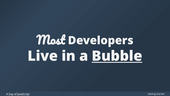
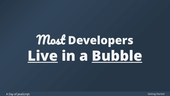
Live underline: none -> present
